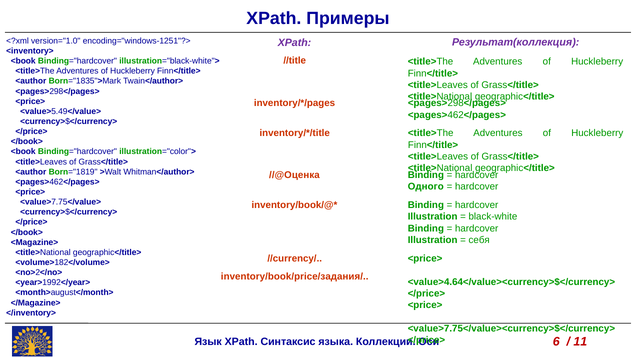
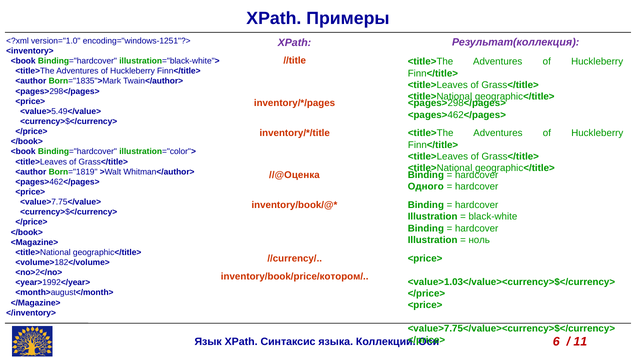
себя: себя -> ноль
inventory/book/price/задания/: inventory/book/price/задания/ -> inventory/book/price/котором/
<value>4.64</value><currency>$</currency>: <value>4.64</value><currency>$</currency> -> <value>1.03</value><currency>$</currency>
